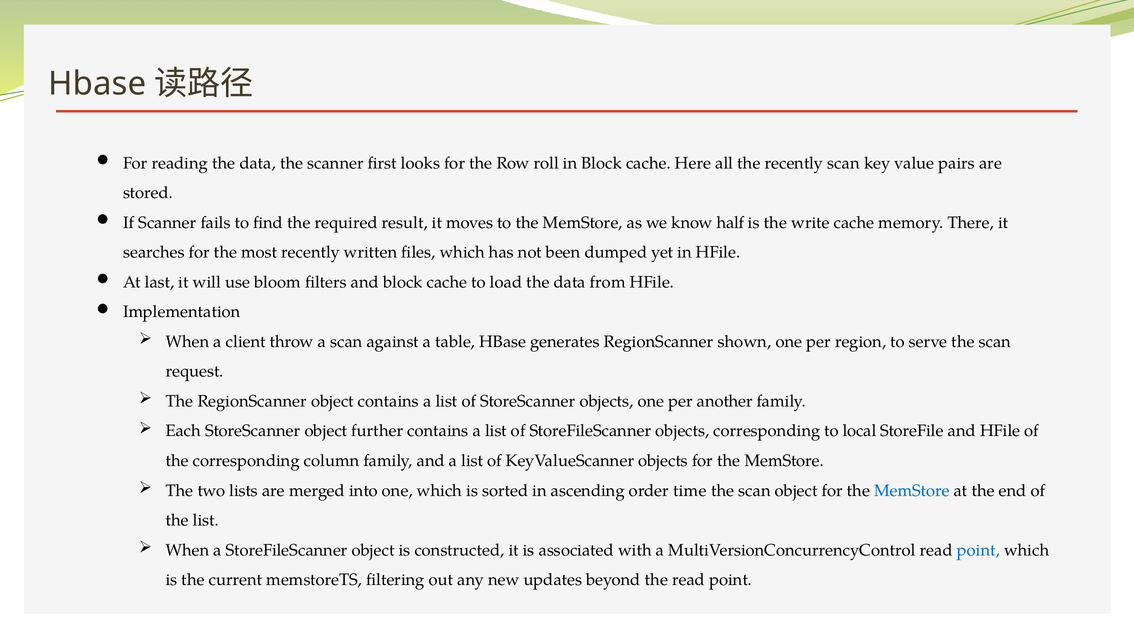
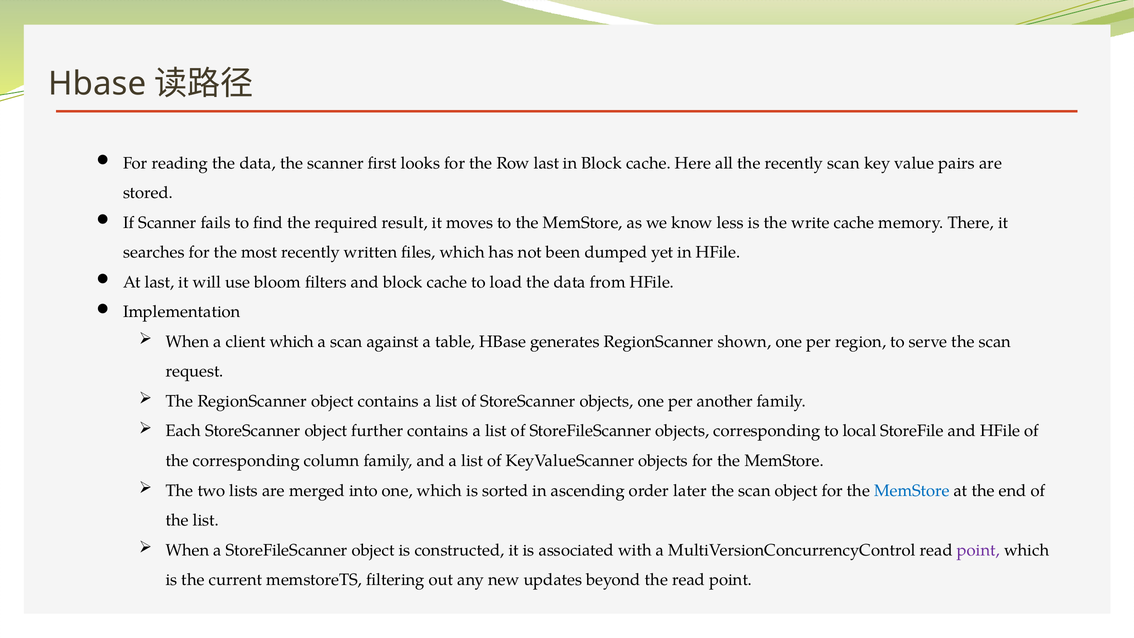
Row roll: roll -> last
half: half -> less
client throw: throw -> which
time: time -> later
point at (978, 550) colour: blue -> purple
